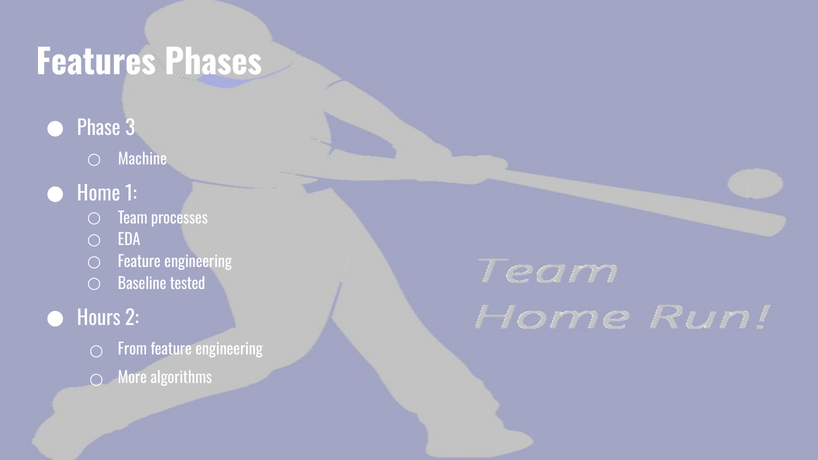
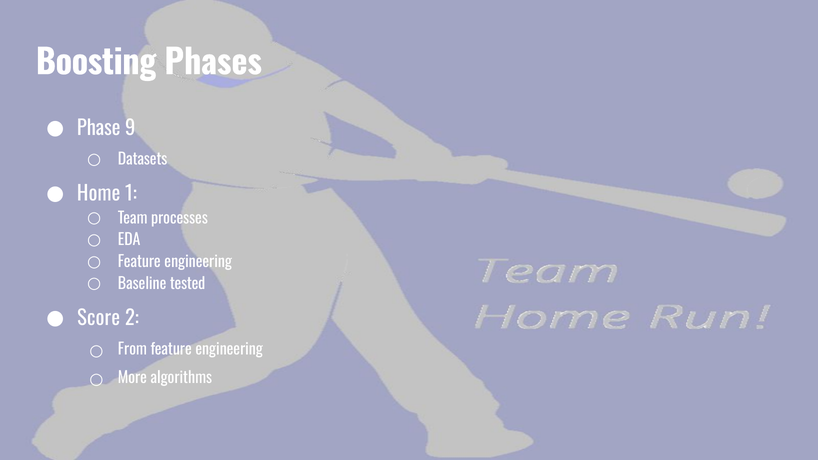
Features: Features -> Boosting
3: 3 -> 9
Machine: Machine -> Datasets
Hours: Hours -> Score
